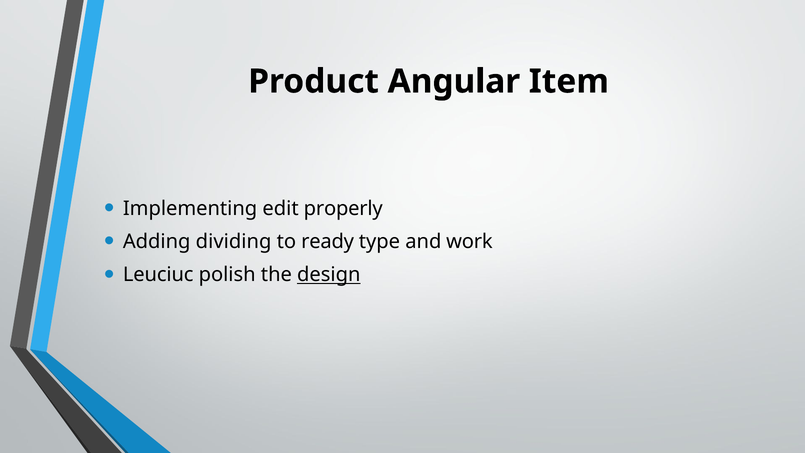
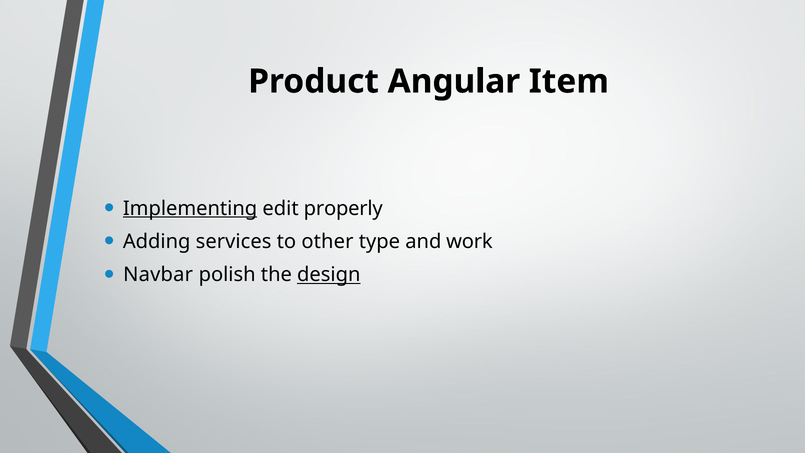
Implementing underline: none -> present
dividing: dividing -> services
ready: ready -> other
Leuciuc: Leuciuc -> Navbar
